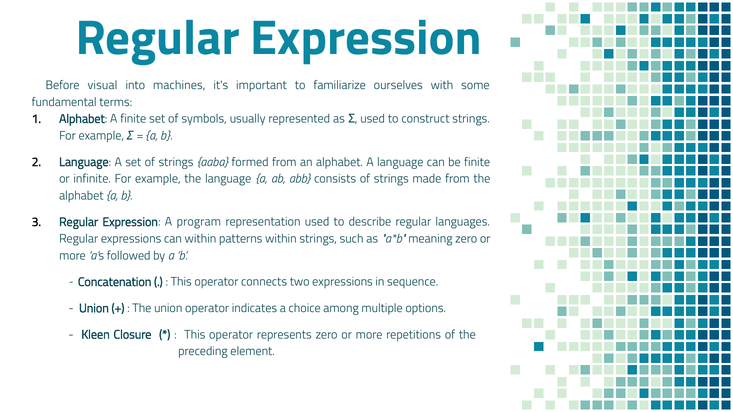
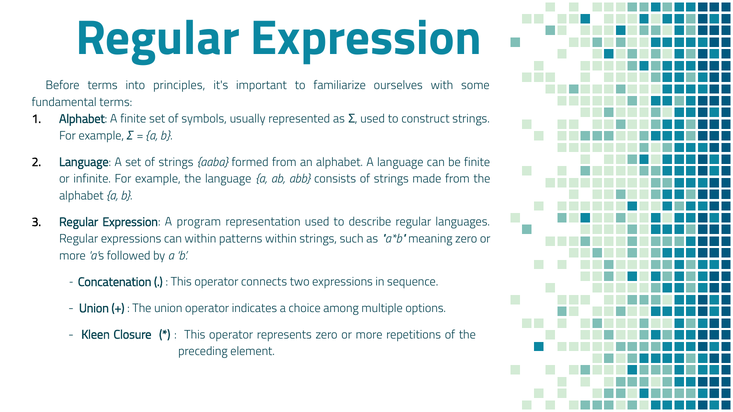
Before visual: visual -> terms
machines: machines -> principles
